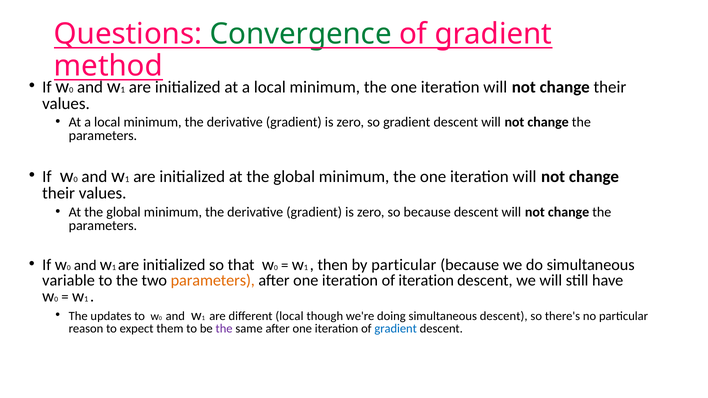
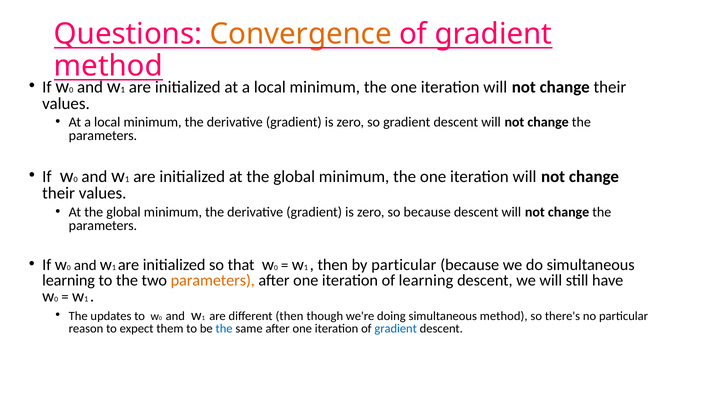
Convergence colour: green -> orange
variable at (69, 281): variable -> learning
of iteration: iteration -> learning
different local: local -> then
simultaneous descent: descent -> method
the at (224, 329) colour: purple -> blue
